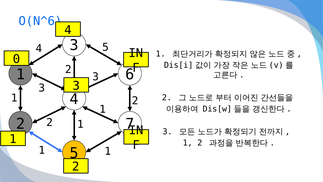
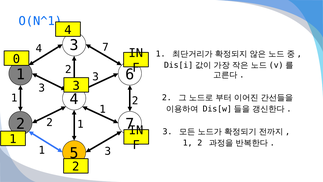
O(N^6: O(N^6 -> O(N^1
5 at (105, 47): 5 -> 7
1 at (108, 151): 1 -> 3
